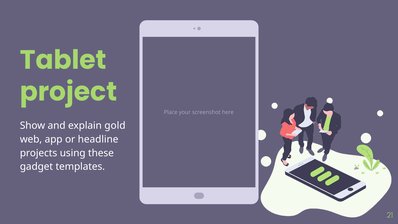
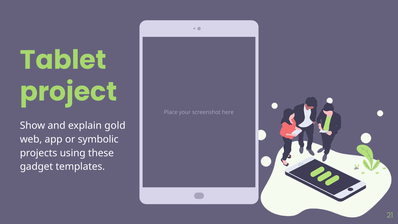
headline: headline -> symbolic
